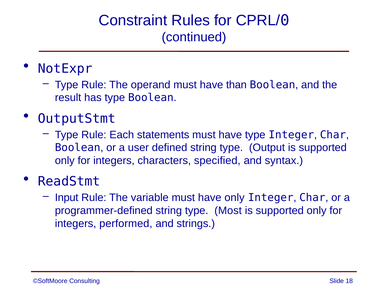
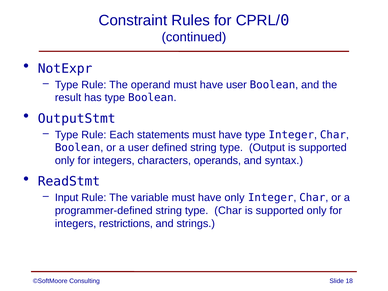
have than: than -> user
specified: specified -> operands
type Most: Most -> Char
performed: performed -> restrictions
